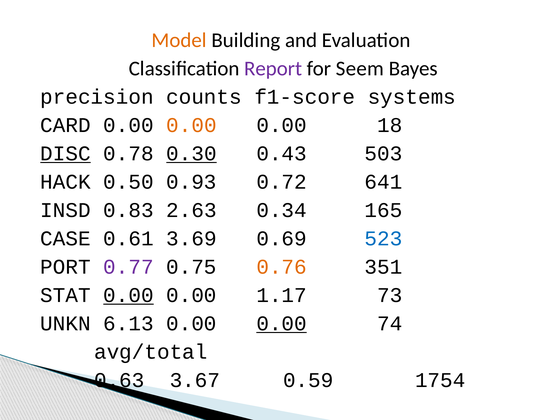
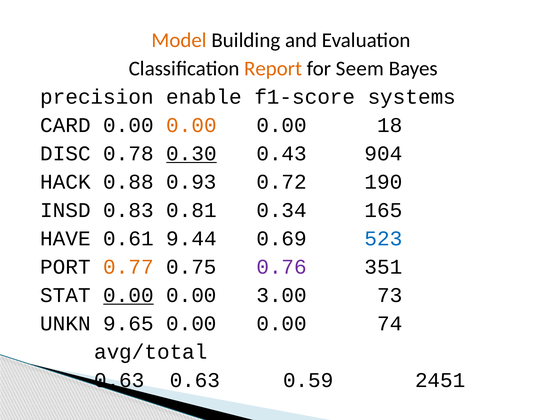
Report colour: purple -> orange
counts: counts -> enable
DISC underline: present -> none
503: 503 -> 904
0.50: 0.50 -> 0.88
641: 641 -> 190
2.63: 2.63 -> 0.81
CASE: CASE -> HAVE
3.69: 3.69 -> 9.44
0.77 colour: purple -> orange
0.76 colour: orange -> purple
1.17: 1.17 -> 3.00
6.13: 6.13 -> 9.65
0.00 at (282, 323) underline: present -> none
0.63 3.67: 3.67 -> 0.63
1754: 1754 -> 2451
